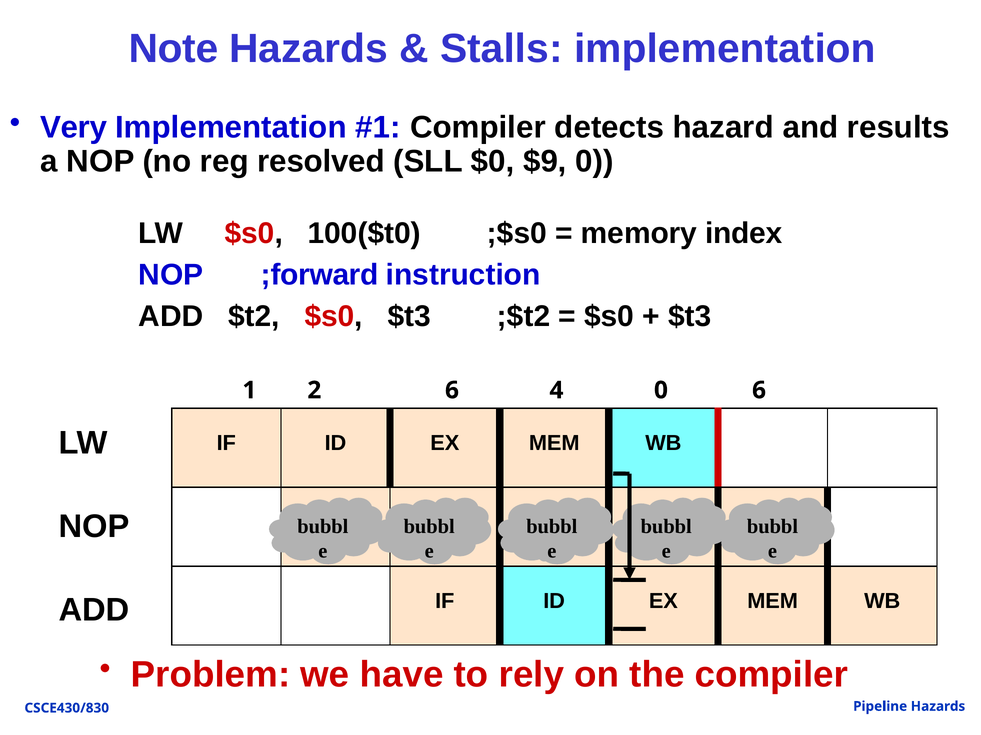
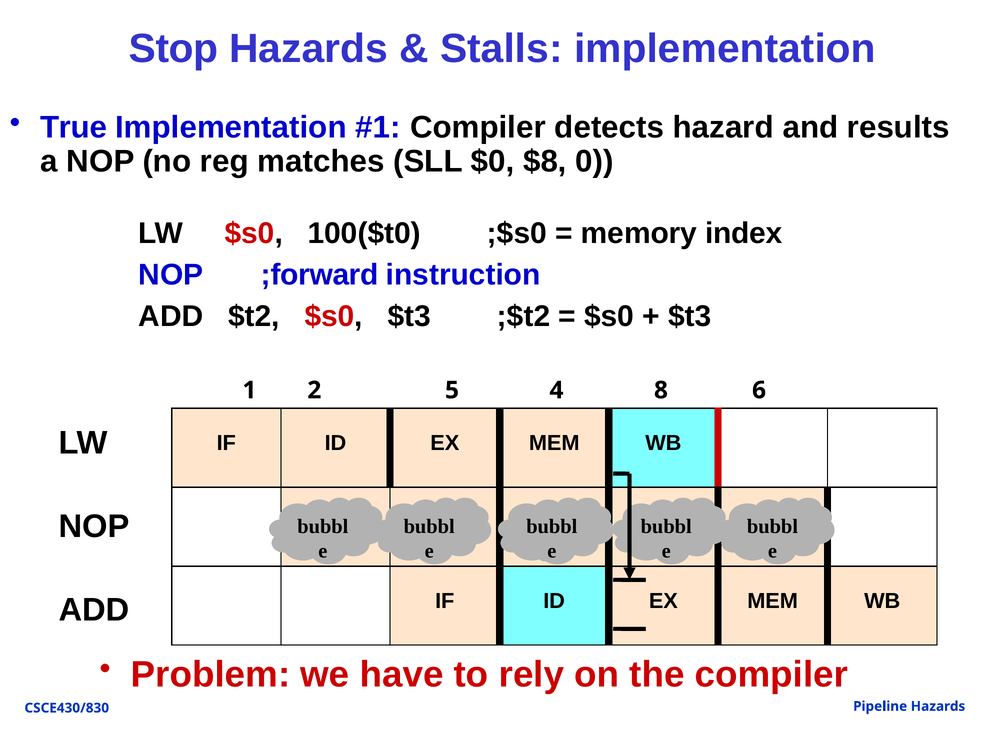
Note: Note -> Stop
Very: Very -> True
resolved: resolved -> matches
$9: $9 -> $8
2 6: 6 -> 5
4 0: 0 -> 8
